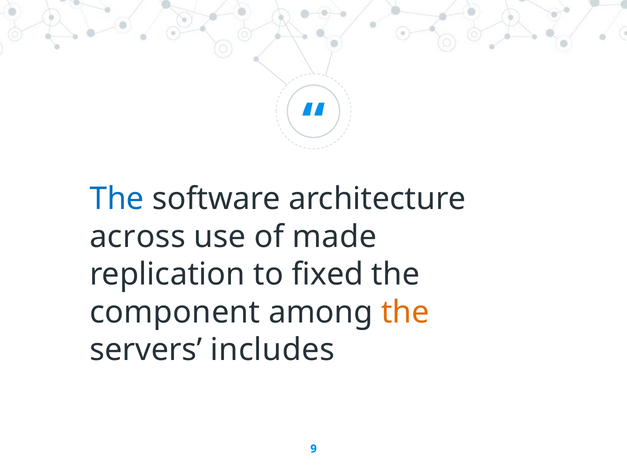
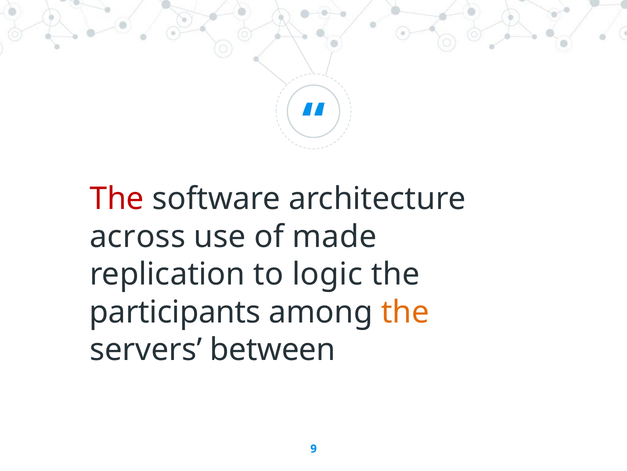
The at (117, 199) colour: blue -> red
fixed: fixed -> logic
component: component -> participants
includes: includes -> between
